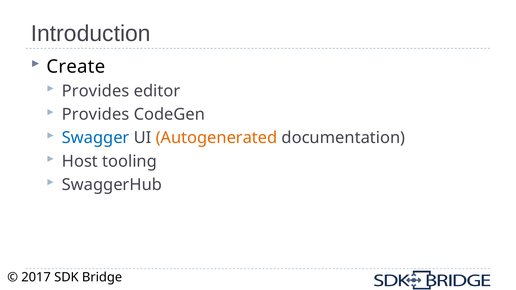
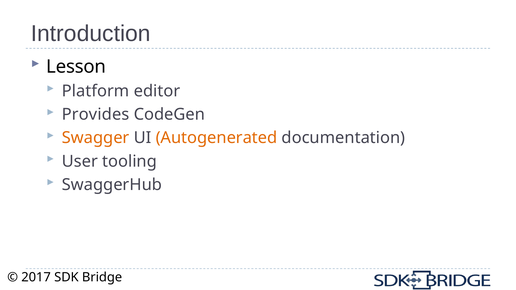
Create: Create -> Lesson
Provides at (96, 91): Provides -> Platform
Swagger colour: blue -> orange
Host: Host -> User
